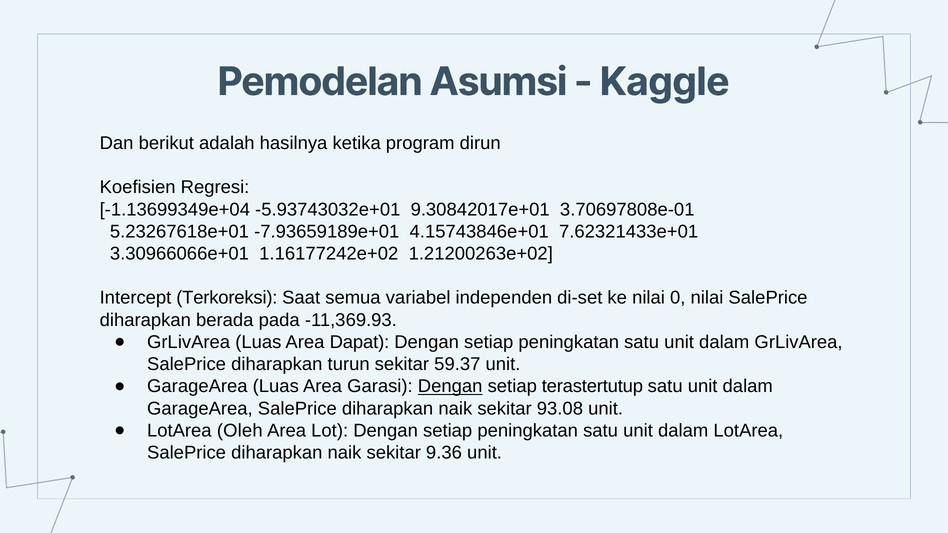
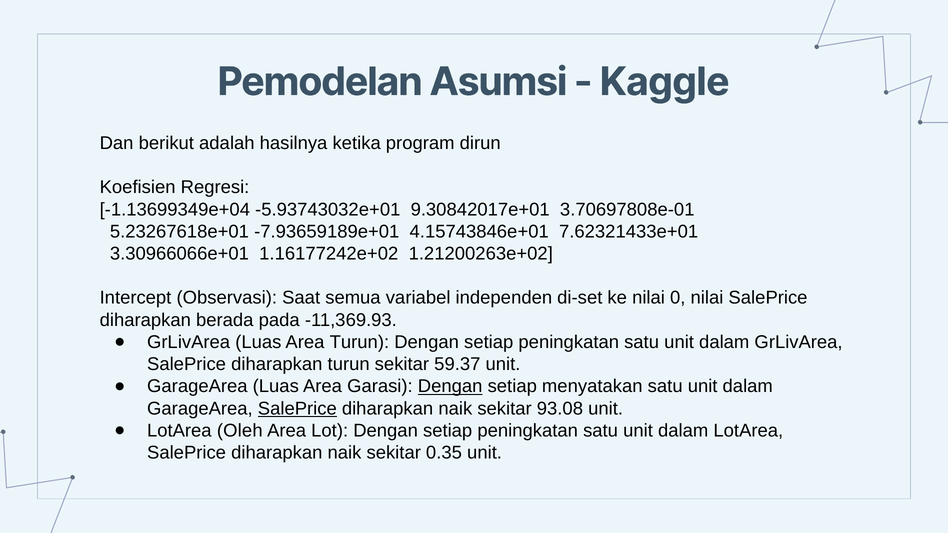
Terkoreksi: Terkoreksi -> Observasi
Area Dapat: Dapat -> Turun
terastertutup: terastertutup -> menyatakan
SalePrice at (297, 409) underline: none -> present
9.36: 9.36 -> 0.35
